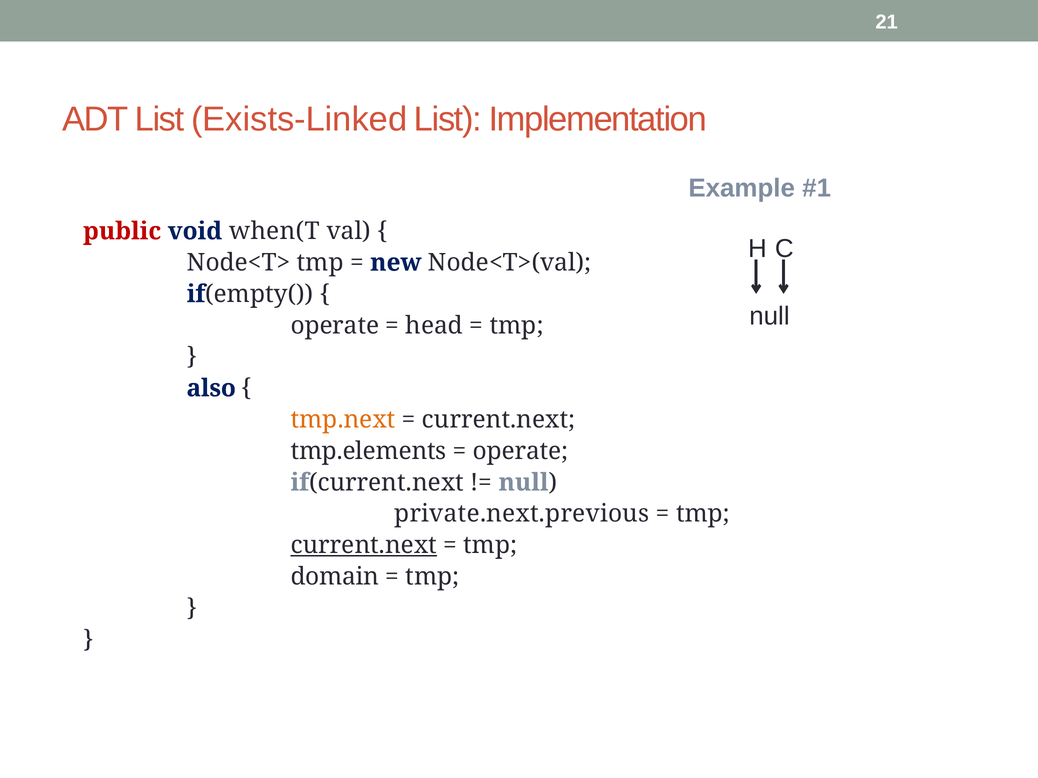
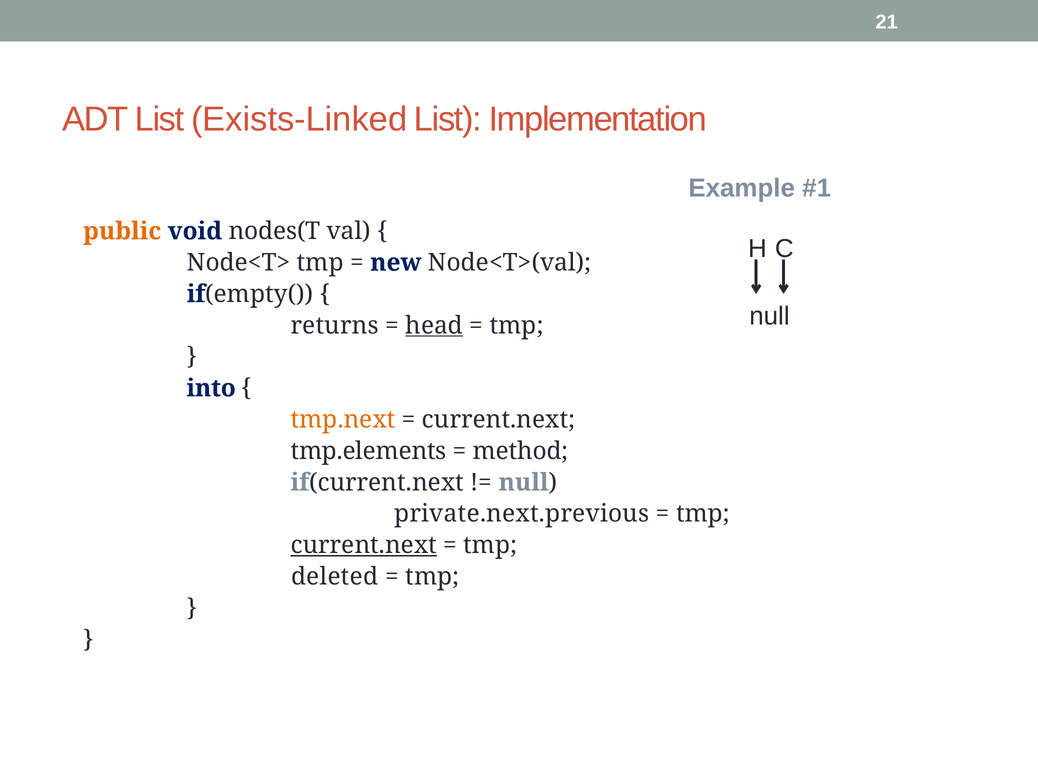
public colour: red -> orange
when(T: when(T -> nodes(T
operate at (335, 326): operate -> returns
head underline: none -> present
also: also -> into
operate at (521, 451): operate -> method
domain: domain -> deleted
